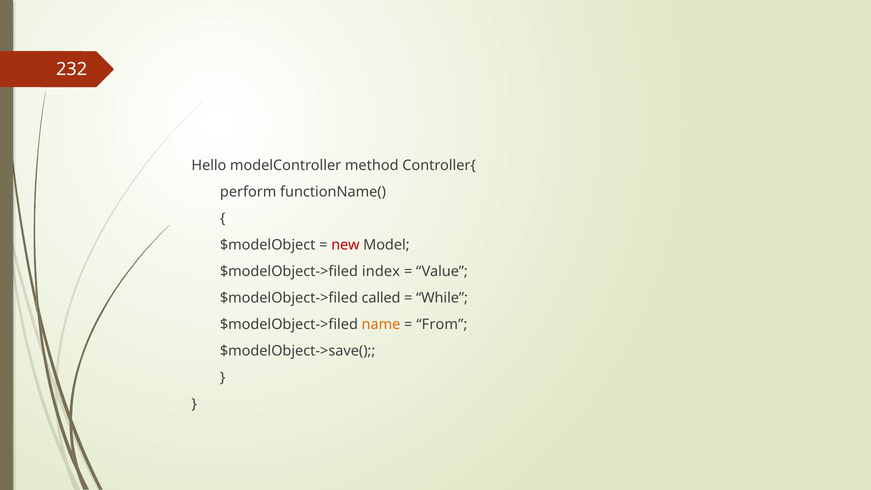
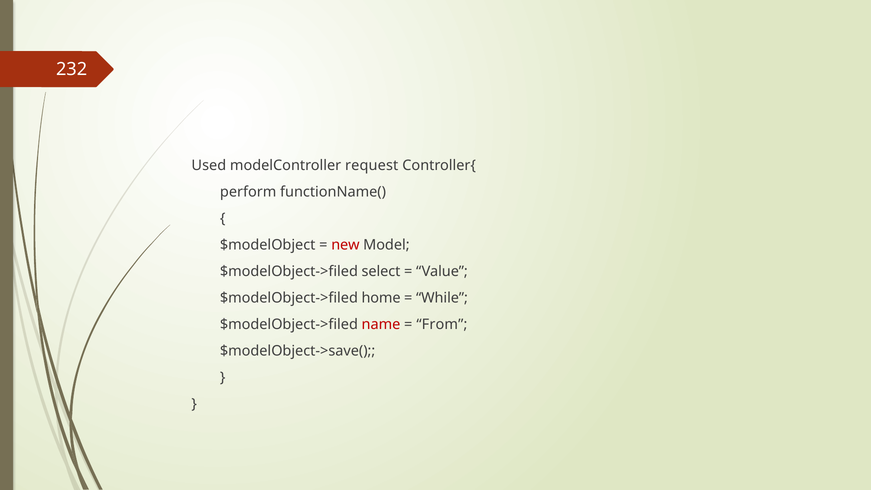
Hello: Hello -> Used
method: method -> request
index: index -> select
called: called -> home
name colour: orange -> red
